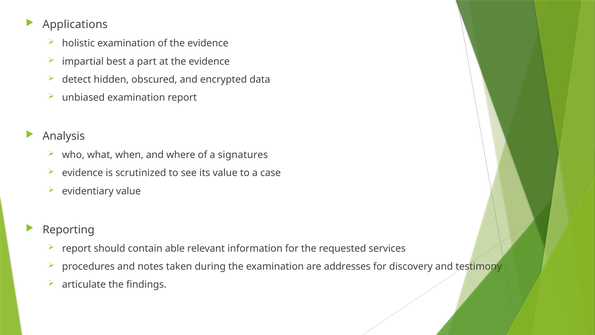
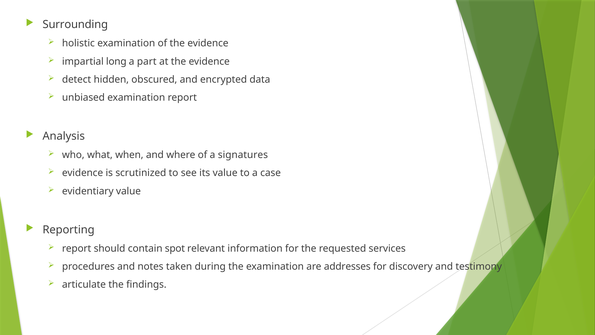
Applications: Applications -> Surrounding
best: best -> long
able: able -> spot
